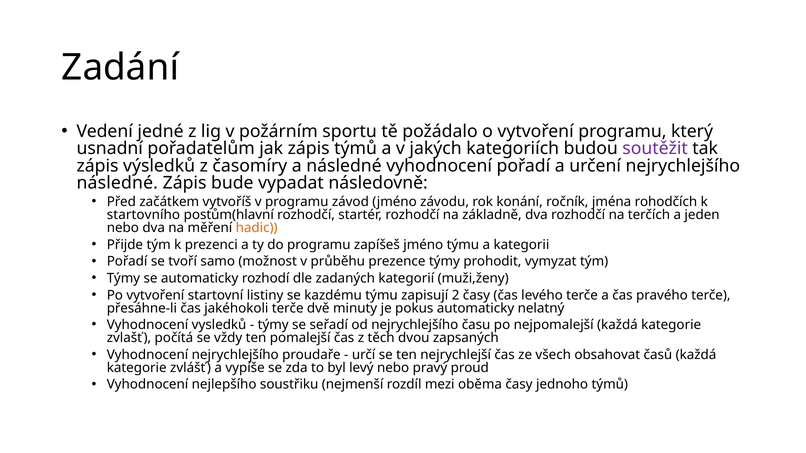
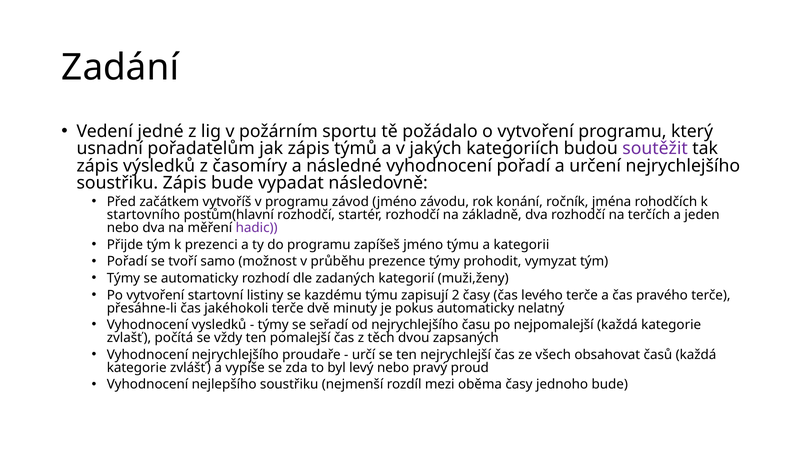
následné at (117, 183): následné -> soustřiku
hadic colour: orange -> purple
jednoho týmů: týmů -> bude
